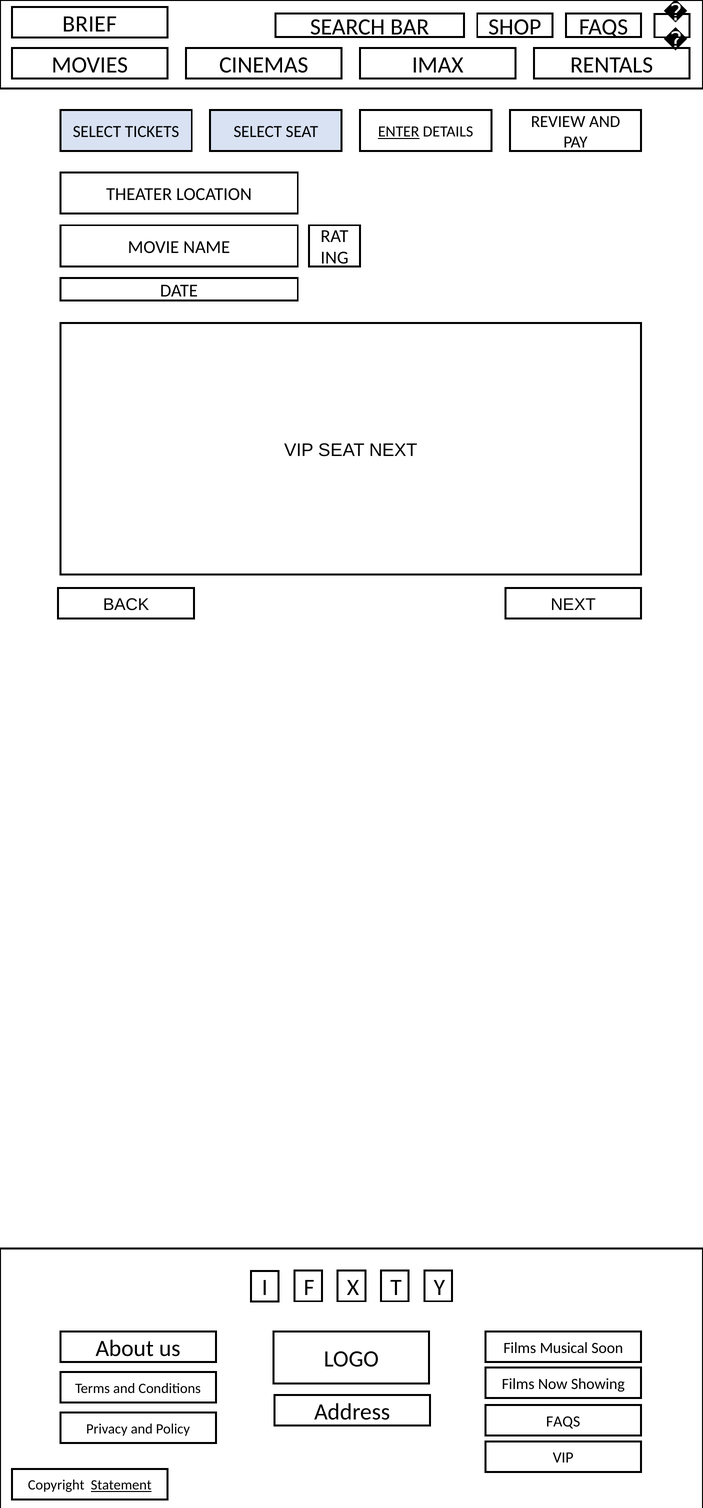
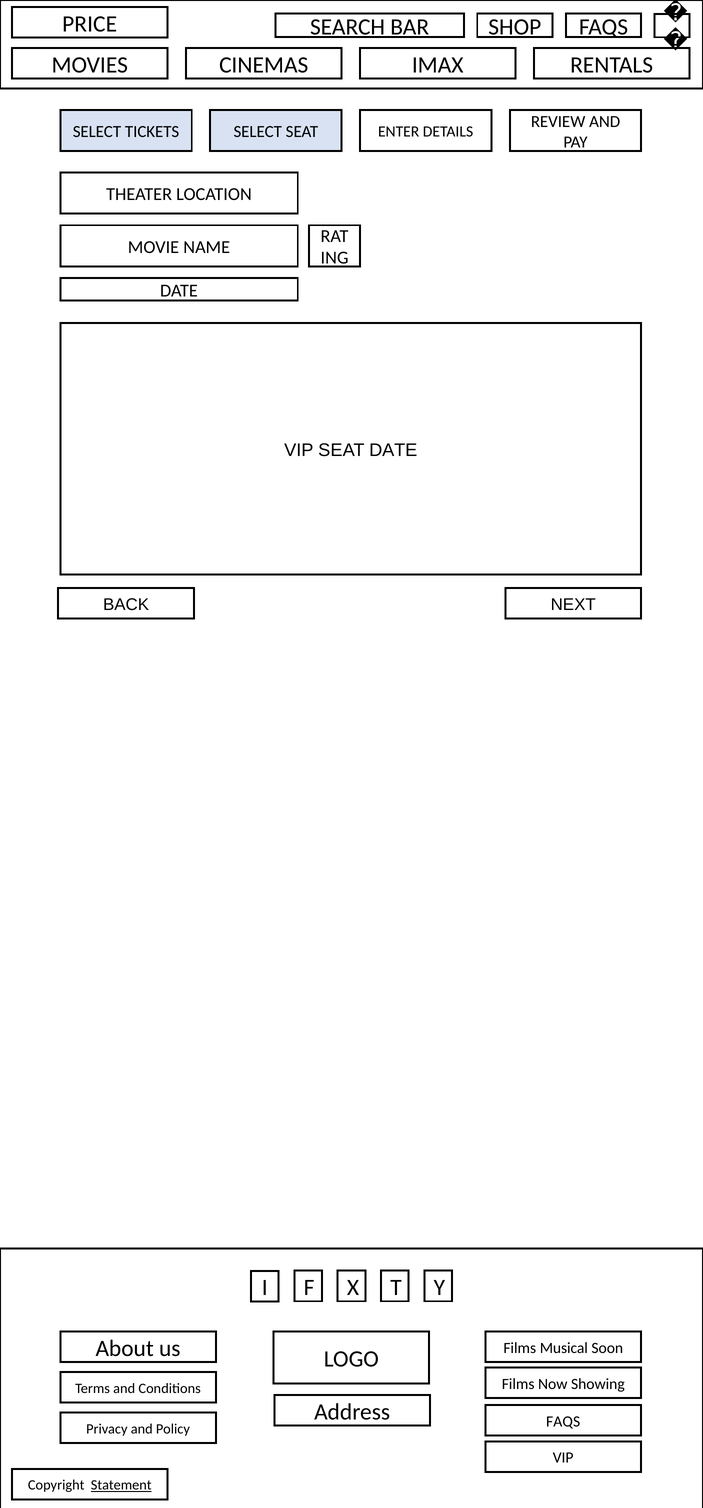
BRIEF: BRIEF -> PRICE
ENTER underline: present -> none
SEAT NEXT: NEXT -> DATE
